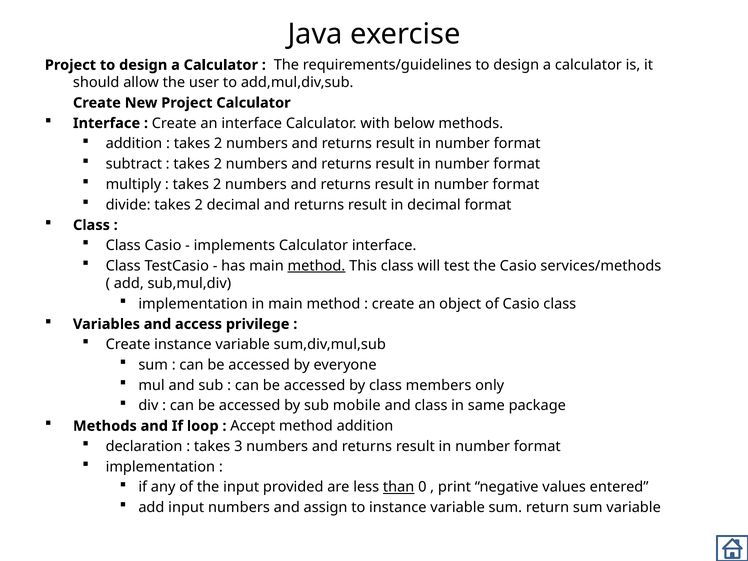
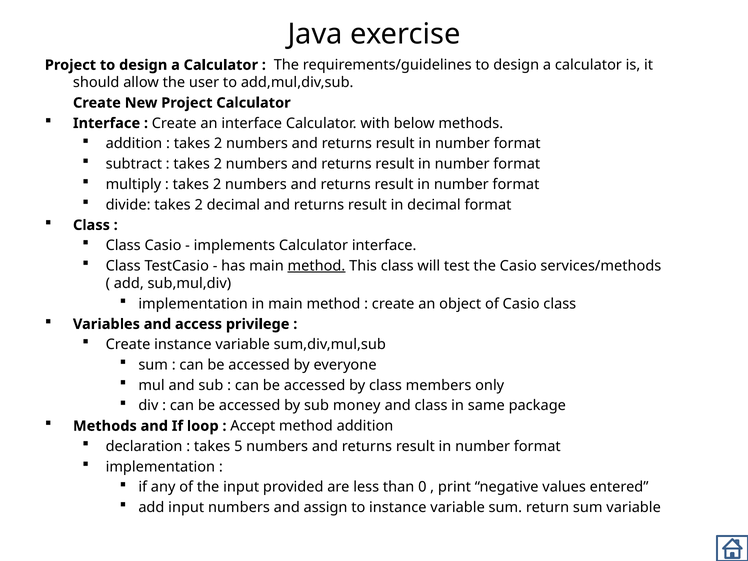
mobile: mobile -> money
3: 3 -> 5
than underline: present -> none
